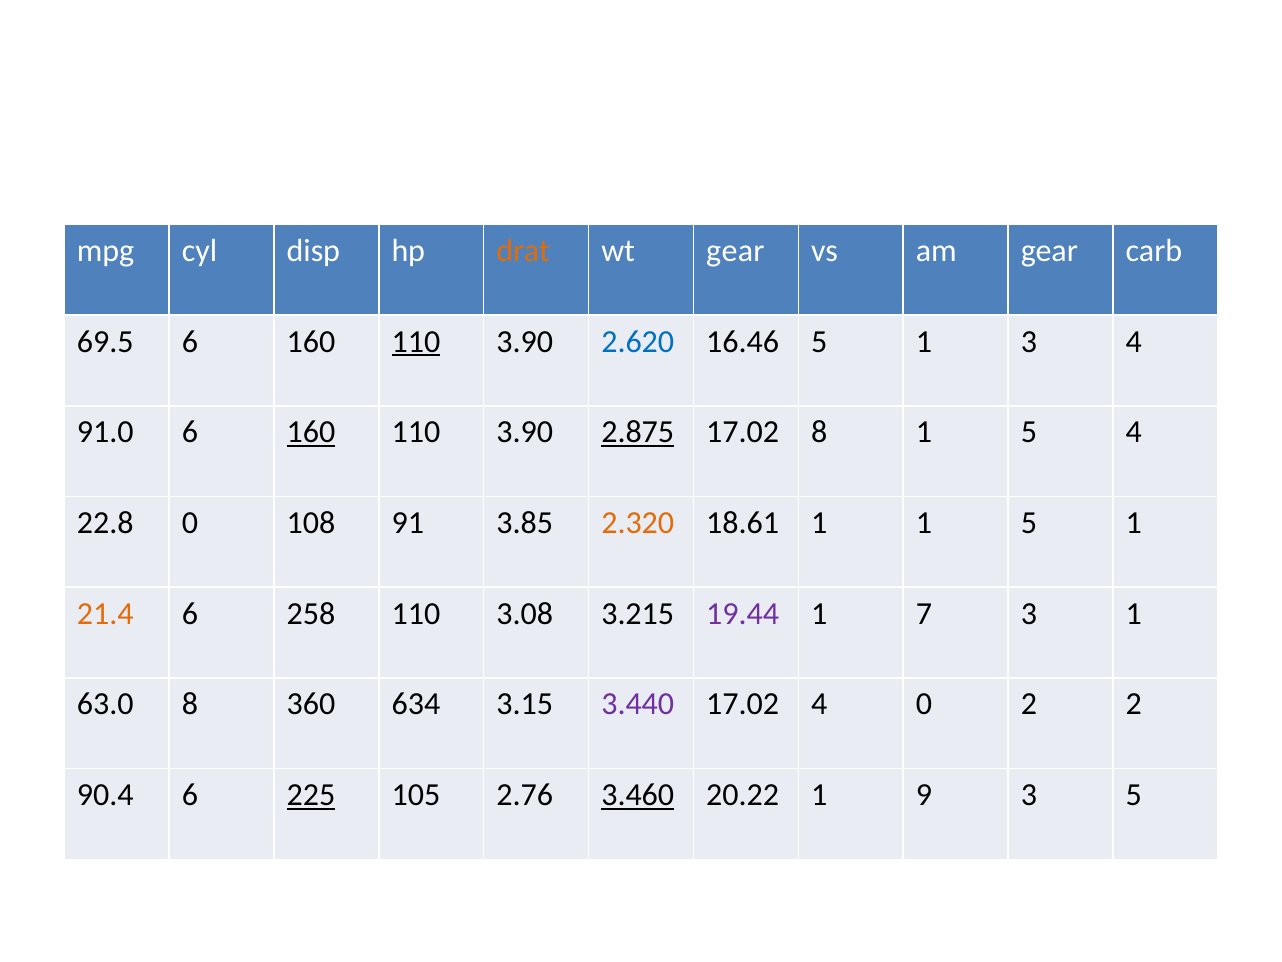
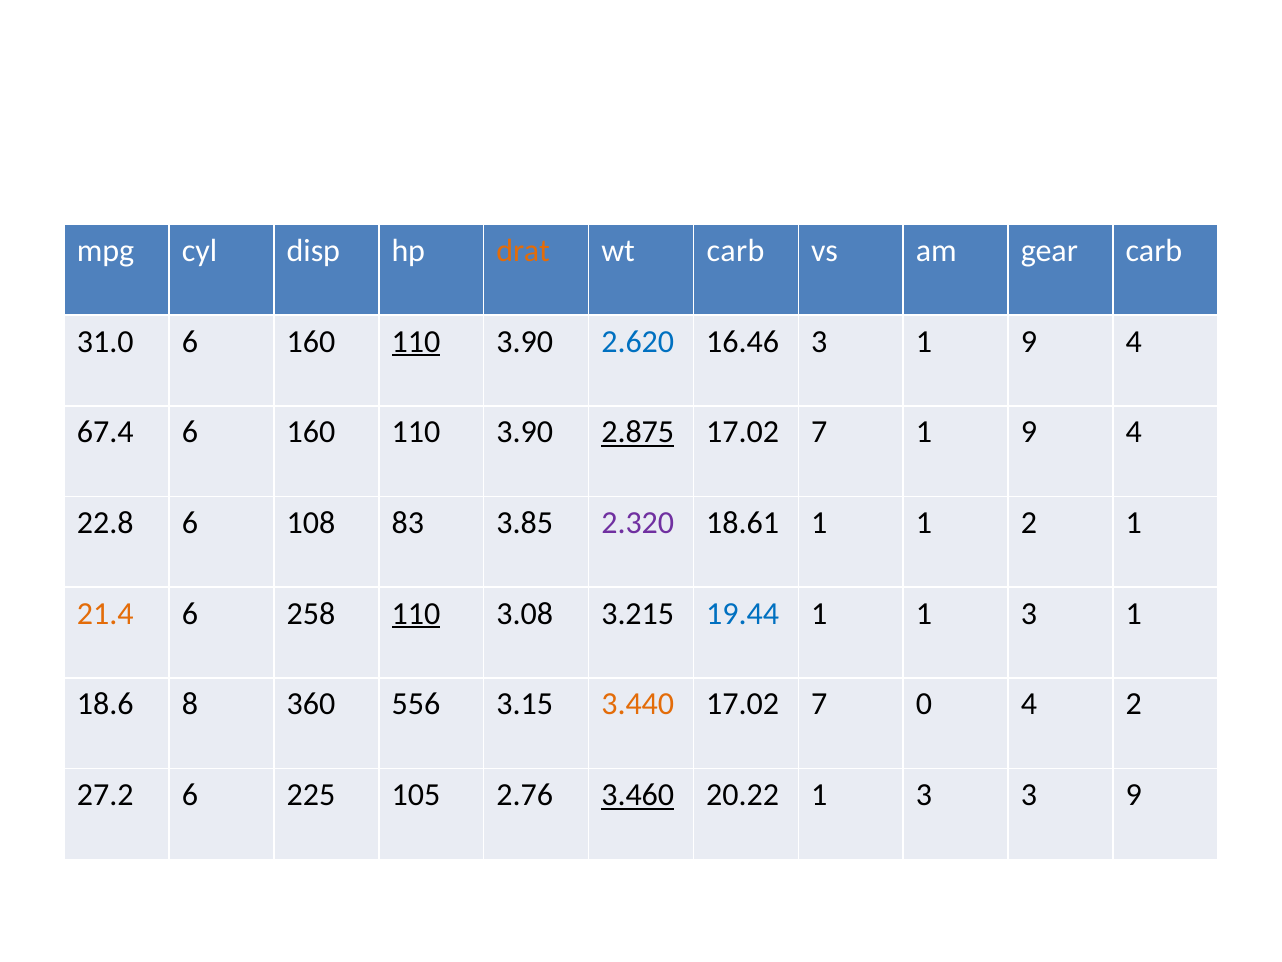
wt gear: gear -> carb
69.5: 69.5 -> 31.0
16.46 5: 5 -> 3
3 at (1029, 341): 3 -> 9
91.0: 91.0 -> 67.4
160 at (311, 432) underline: present -> none
8 at (819, 432): 8 -> 7
5 at (1029, 432): 5 -> 9
22.8 0: 0 -> 6
91: 91 -> 83
2.320 colour: orange -> purple
1 1 5: 5 -> 2
110 at (416, 613) underline: none -> present
19.44 colour: purple -> blue
7 at (924, 613): 7 -> 1
63.0: 63.0 -> 18.6
634: 634 -> 556
3.440 colour: purple -> orange
4 at (819, 704): 4 -> 7
0 2: 2 -> 4
90.4: 90.4 -> 27.2
225 underline: present -> none
20.22 1 9: 9 -> 3
3 5: 5 -> 9
